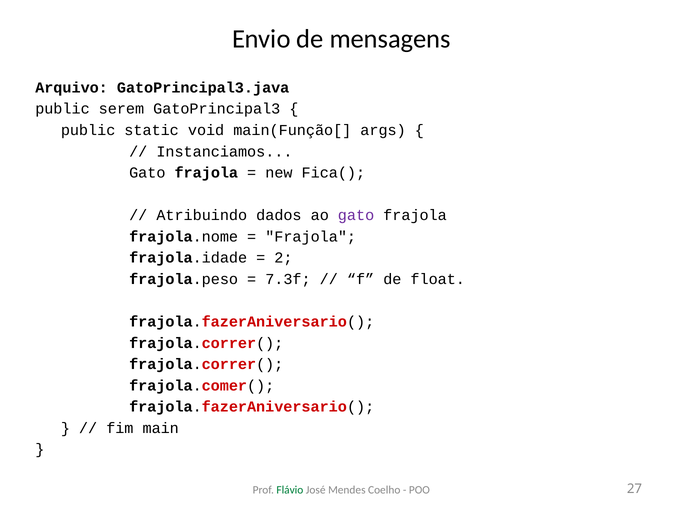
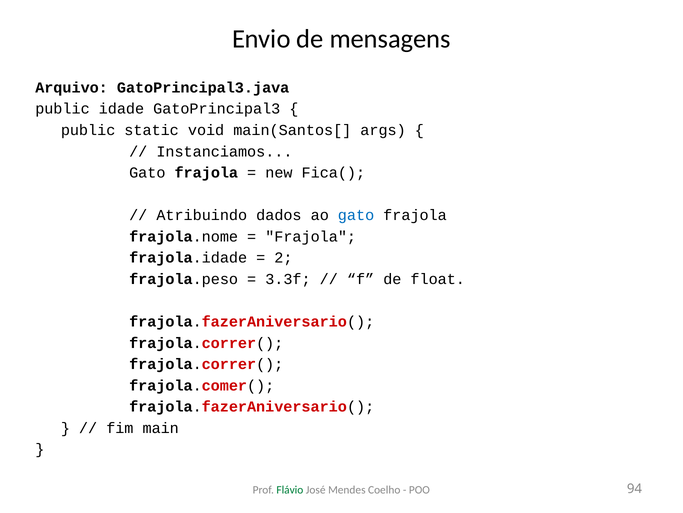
serem: serem -> idade
main(Função[: main(Função[ -> main(Santos[
gato at (356, 215) colour: purple -> blue
7.3f: 7.3f -> 3.3f
27: 27 -> 94
